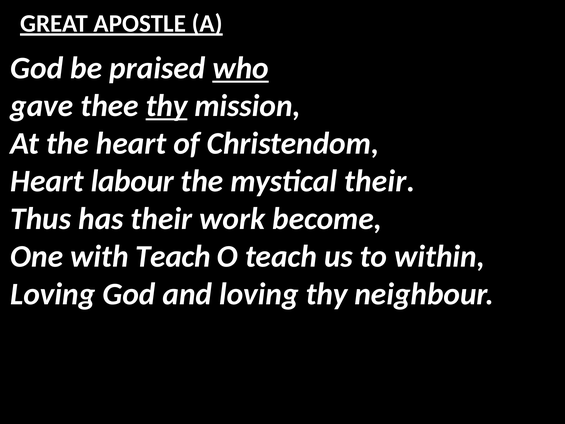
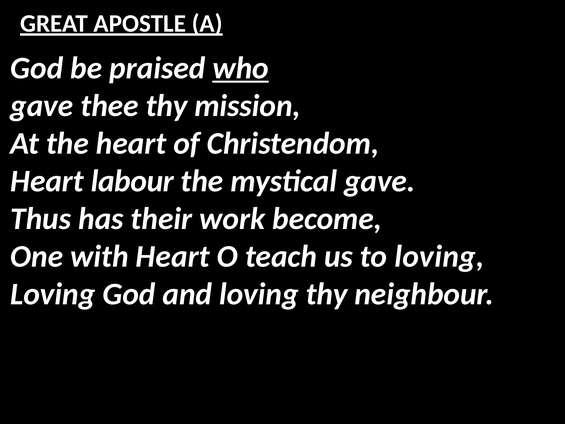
thy at (167, 106) underline: present -> none
mystical their: their -> gave
with Teach: Teach -> Heart
to within: within -> loving
